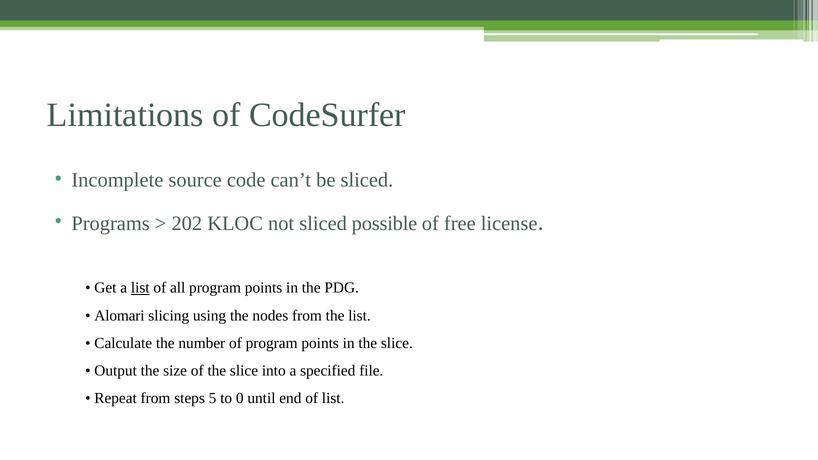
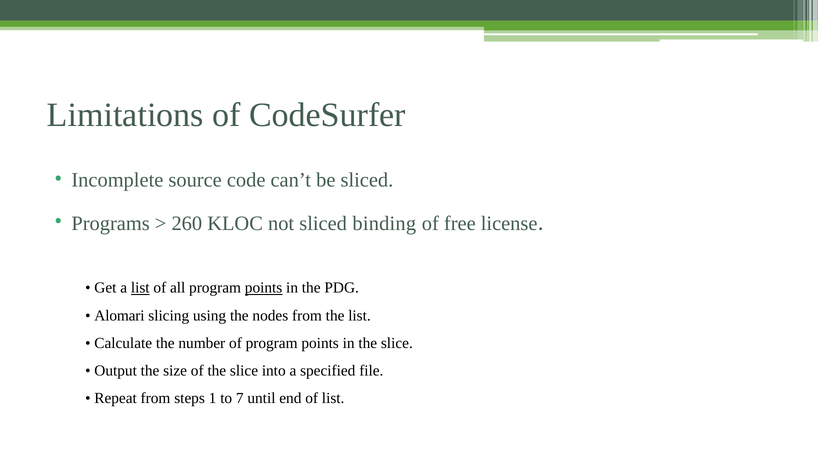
202: 202 -> 260
possible: possible -> binding
points at (264, 288) underline: none -> present
5: 5 -> 1
0: 0 -> 7
